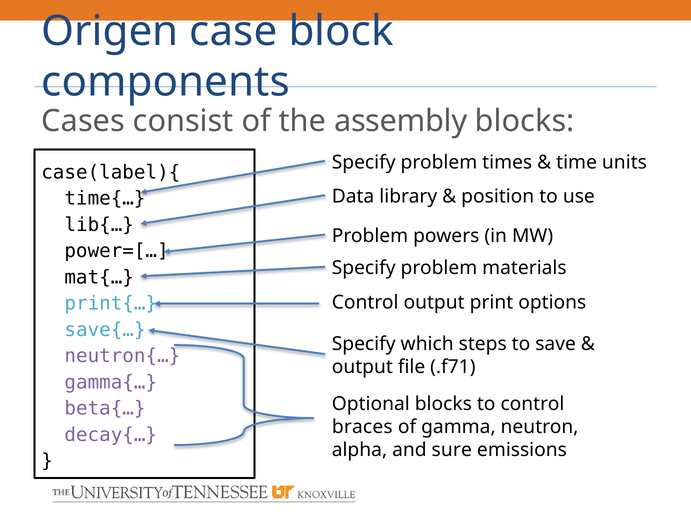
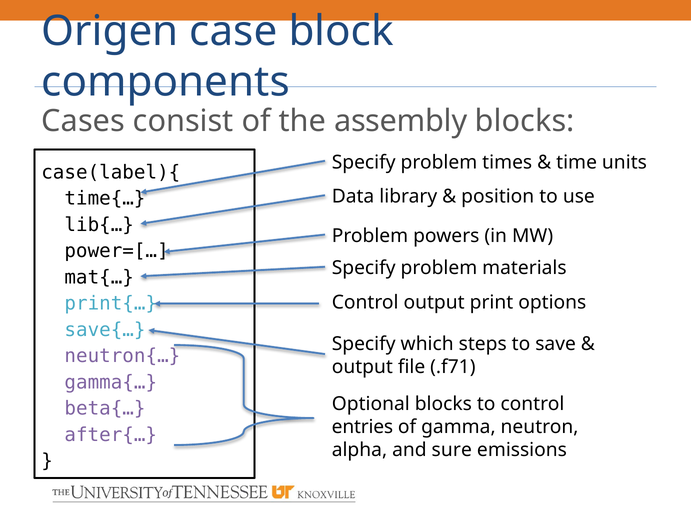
braces: braces -> entries
decay{…: decay{… -> after{…
